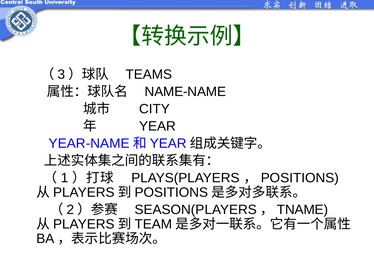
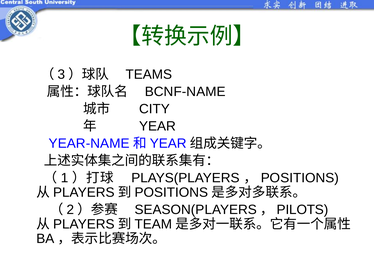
NAME-NAME: NAME-NAME -> BCNF-NAME
TNAME: TNAME -> PILOTS
